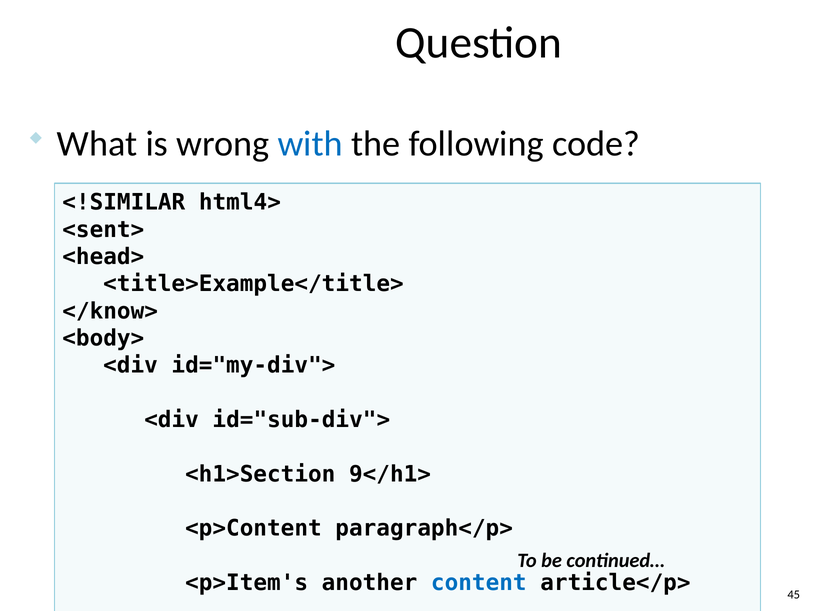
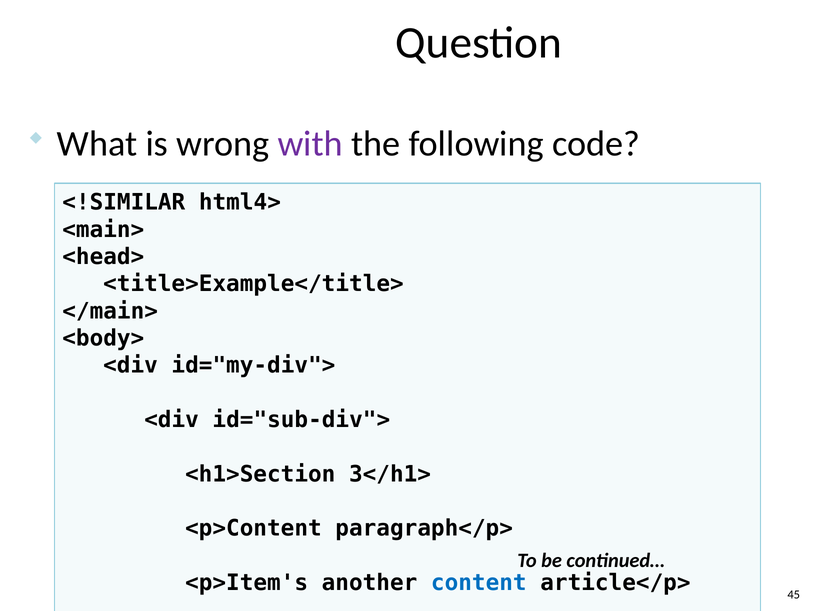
with colour: blue -> purple
<sent>: <sent> -> <main>
</know>: </know> -> </main>
9</h1>: 9</h1> -> 3</h1>
